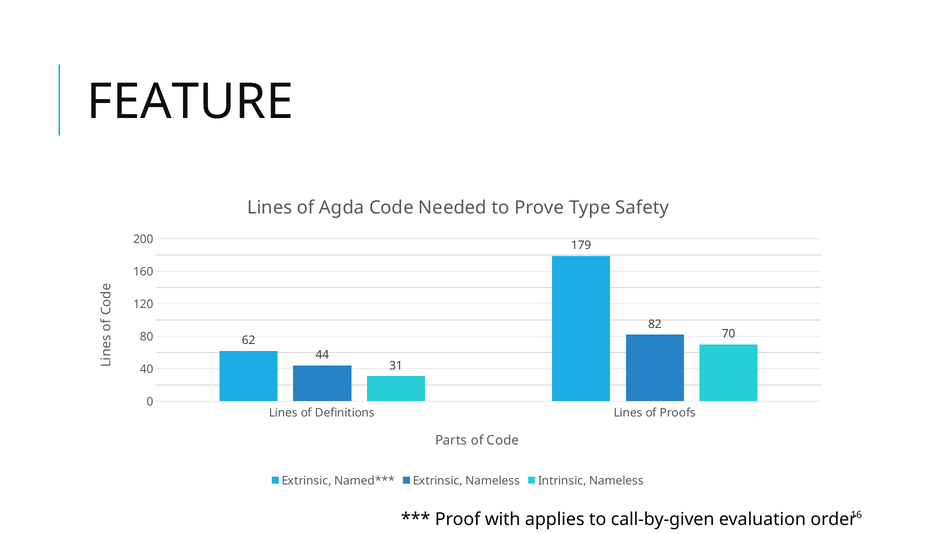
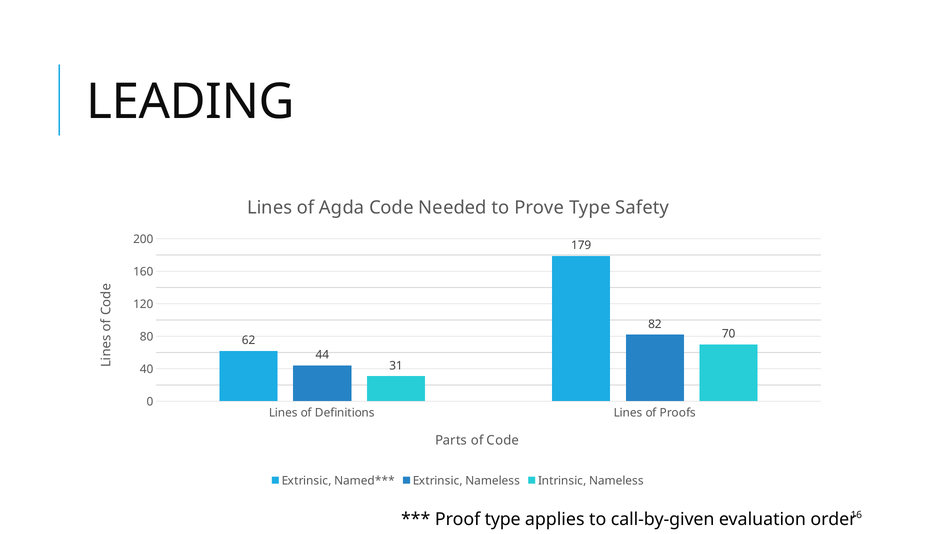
FEATURE: FEATURE -> LEADING
Proof with: with -> type
